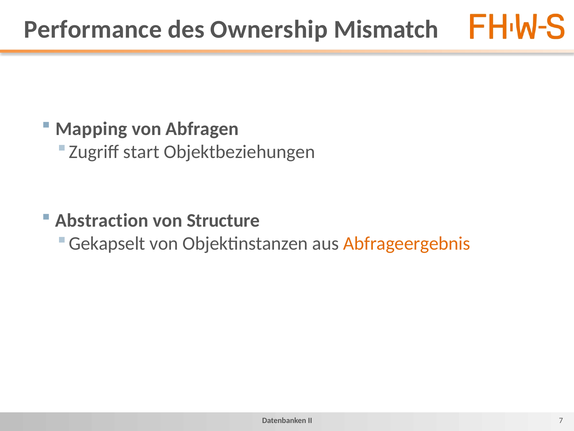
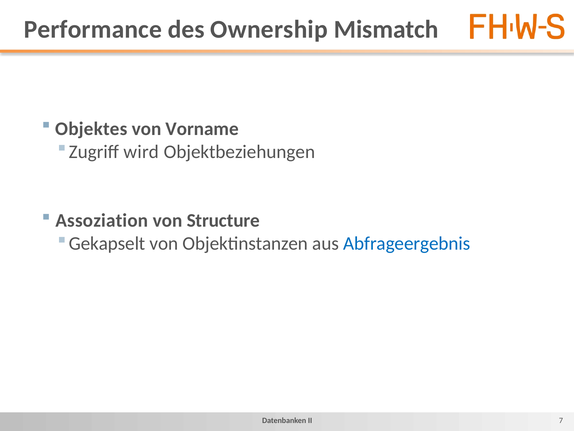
Mapping: Mapping -> Objektes
Abfragen: Abfragen -> Vorname
start: start -> wird
Abstraction: Abstraction -> Assoziation
Abfrageergebnis colour: orange -> blue
